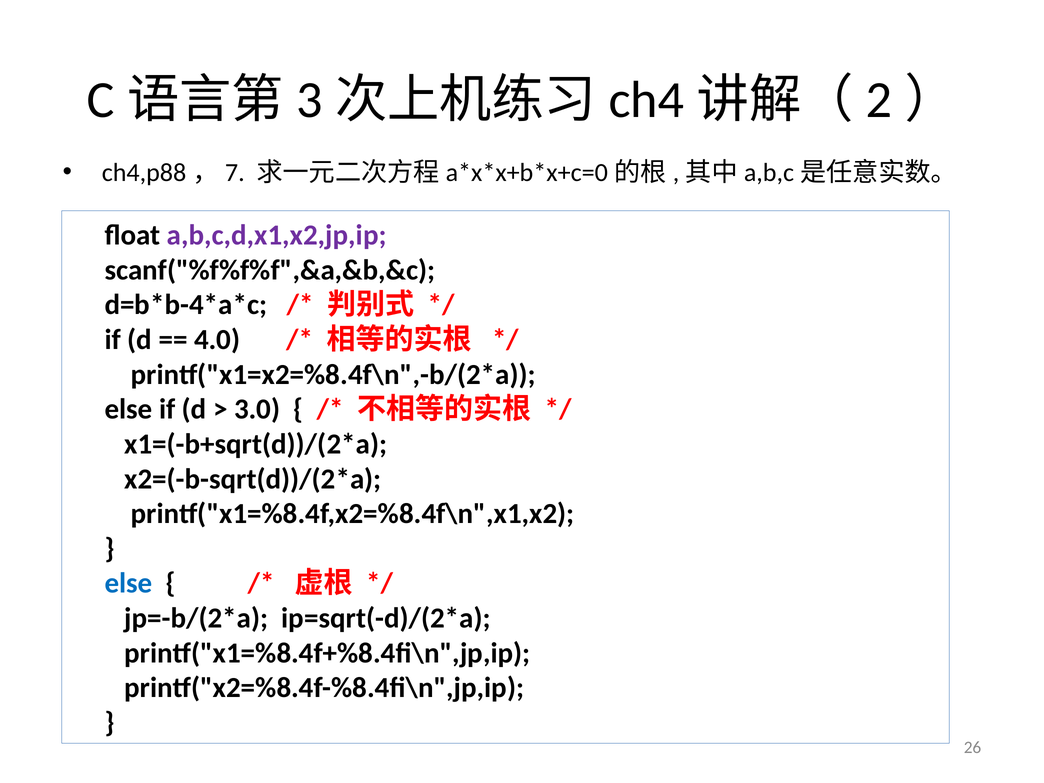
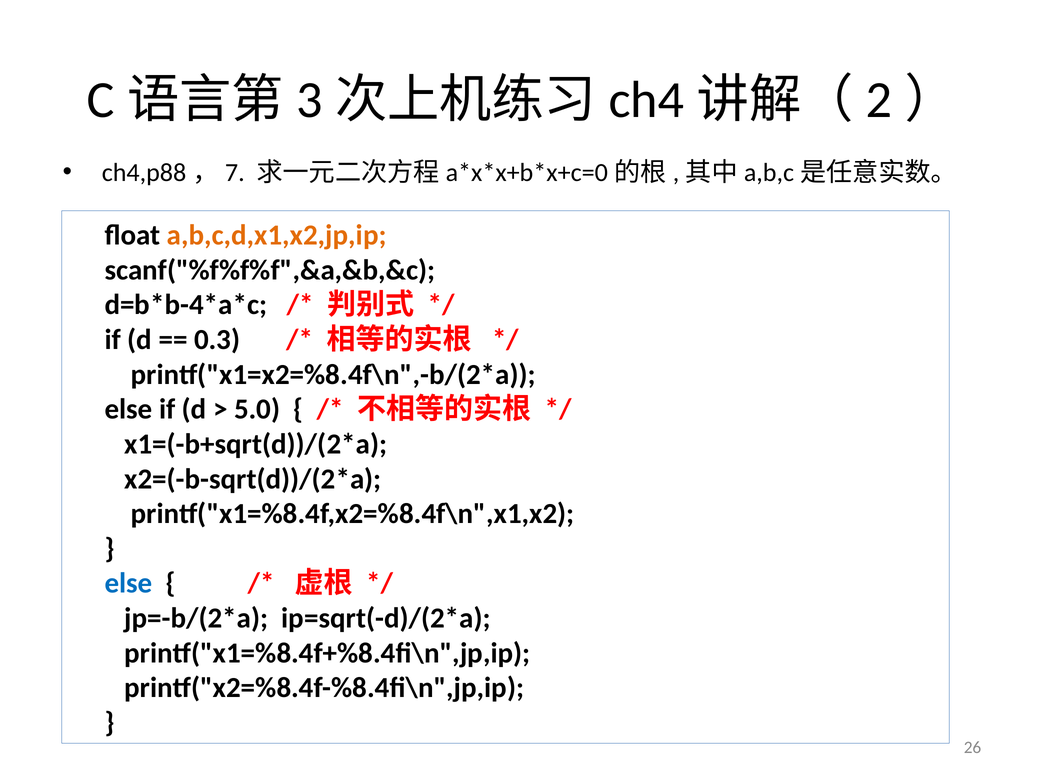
a,b,c,d,x1,x2,jp,ip colour: purple -> orange
4.0: 4.0 -> 0.3
3.0: 3.0 -> 5.0
